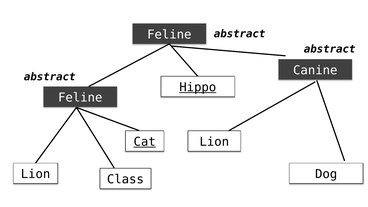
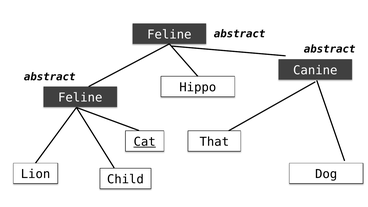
Hippo underline: present -> none
Lion at (214, 142): Lion -> That
Class: Class -> Child
